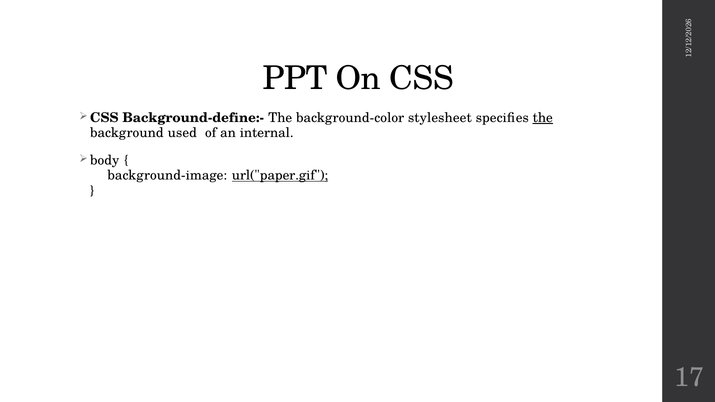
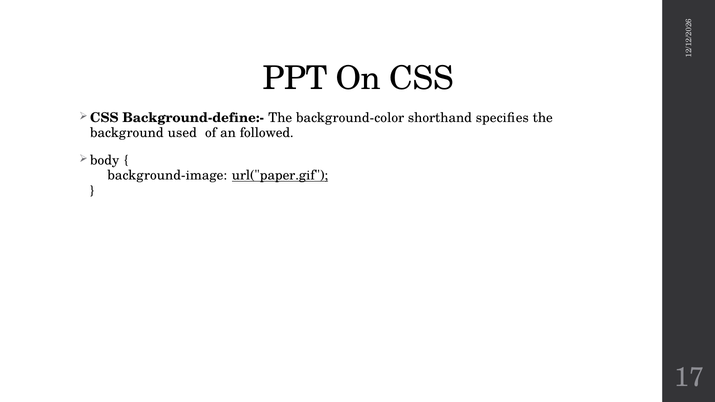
stylesheet: stylesheet -> shorthand
the at (543, 118) underline: present -> none
internal: internal -> followed
